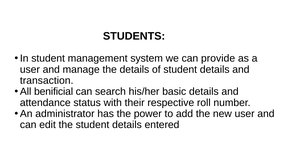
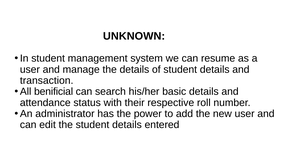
STUDENTS: STUDENTS -> UNKNOWN
provide: provide -> resume
